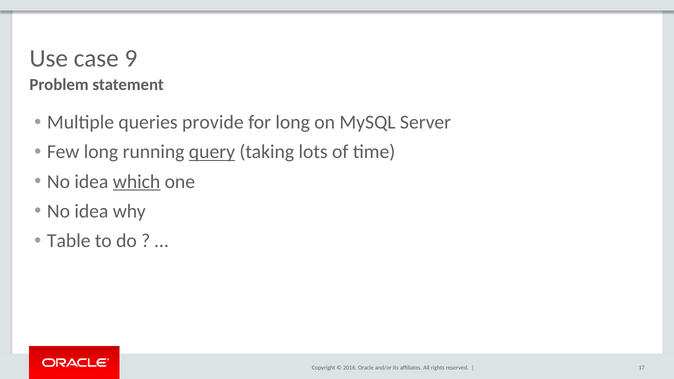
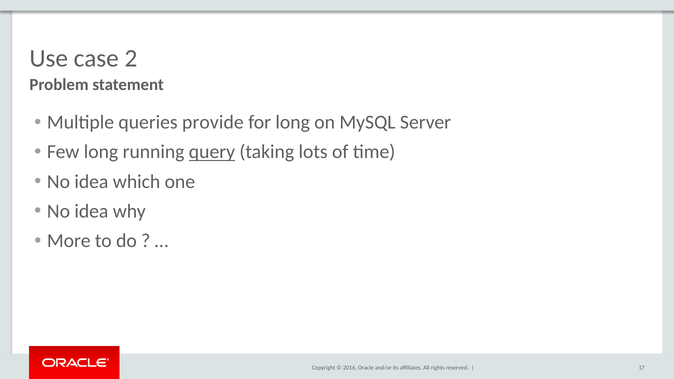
9: 9 -> 2
which underline: present -> none
Table: Table -> More
